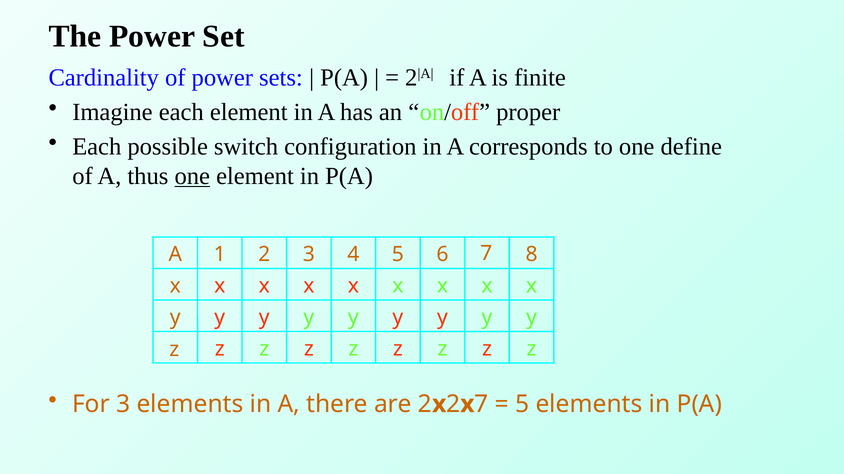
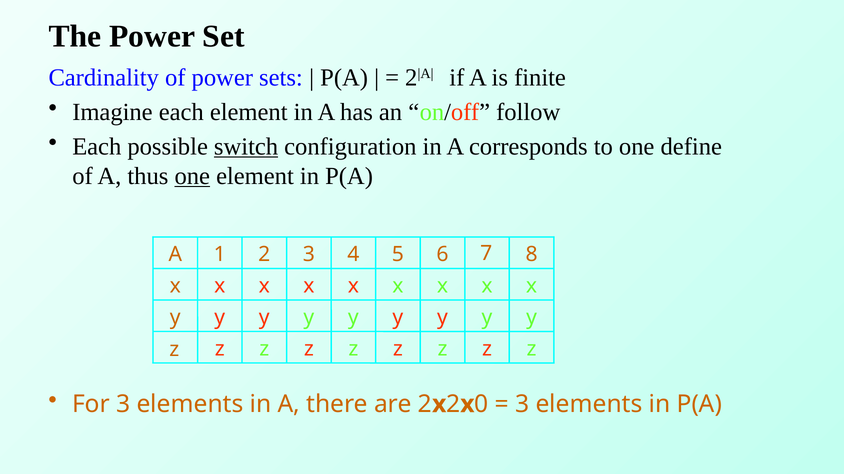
proper: proper -> follow
switch underline: none -> present
x 7: 7 -> 0
5 at (522, 405): 5 -> 3
